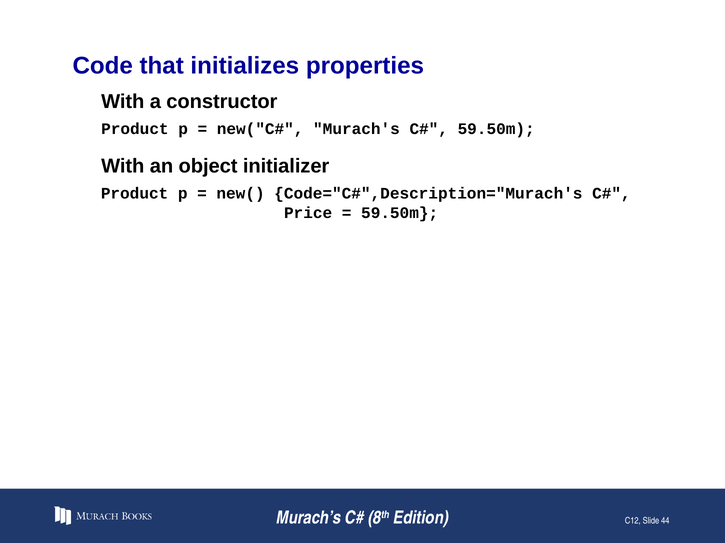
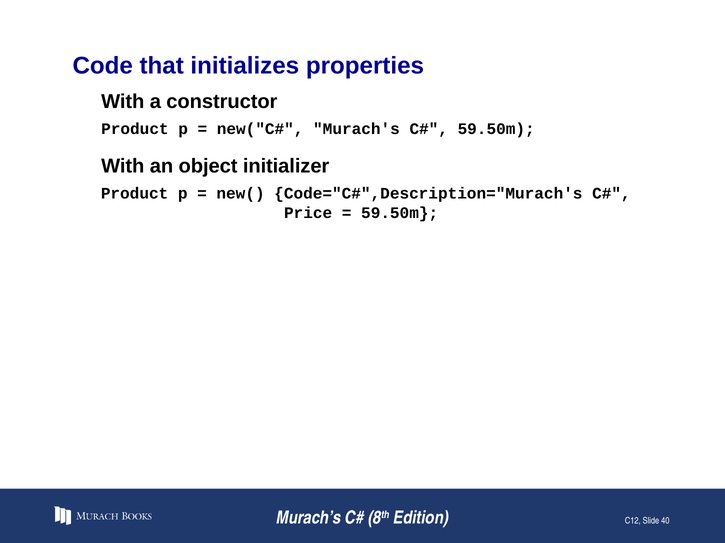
44: 44 -> 40
